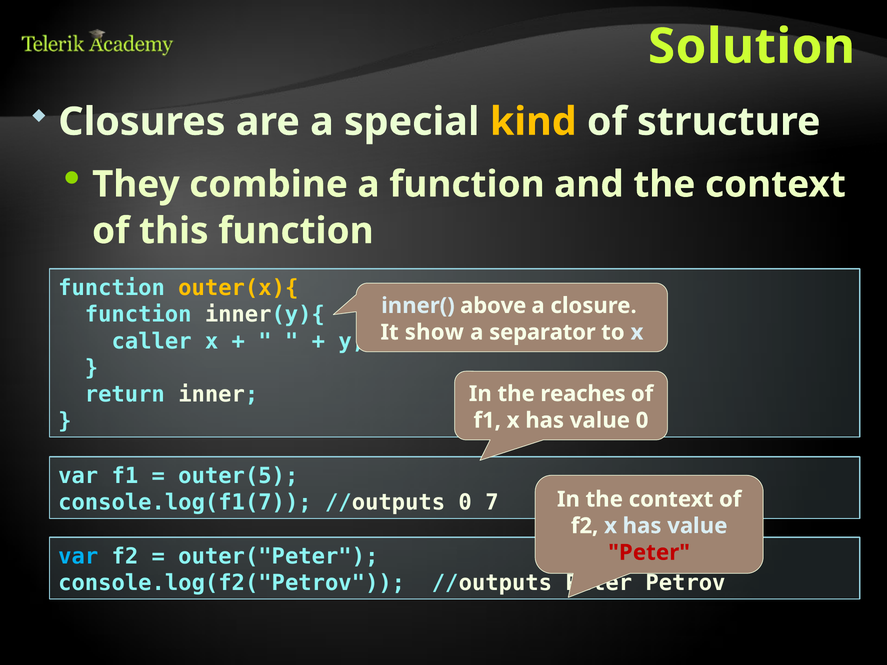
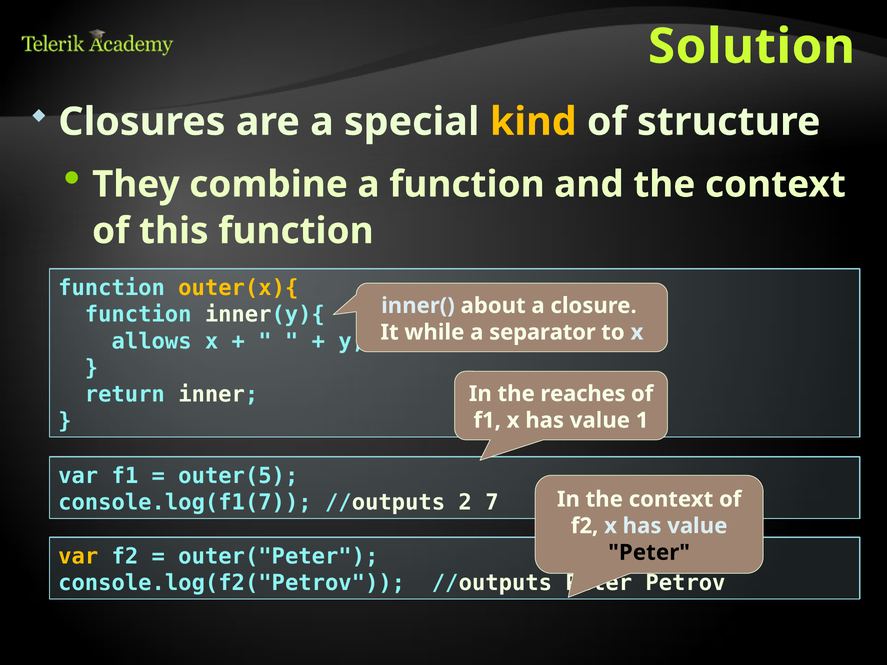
above: above -> about
show: show -> while
caller: caller -> allows
value 0: 0 -> 1
//outputs 0: 0 -> 2
var at (78, 557) colour: light blue -> yellow
Peter at (649, 553) colour: red -> black
